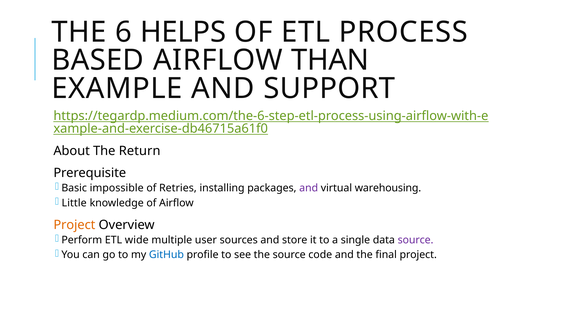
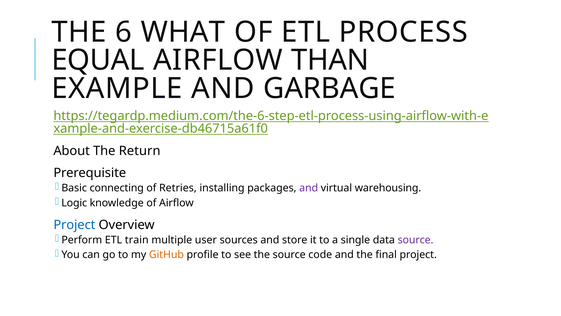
HELPS: HELPS -> WHAT
BASED: BASED -> EQUAL
SUPPORT: SUPPORT -> GARBAGE
impossible: impossible -> connecting
Little: Little -> Logic
Project at (74, 225) colour: orange -> blue
wide: wide -> train
GitHub colour: blue -> orange
